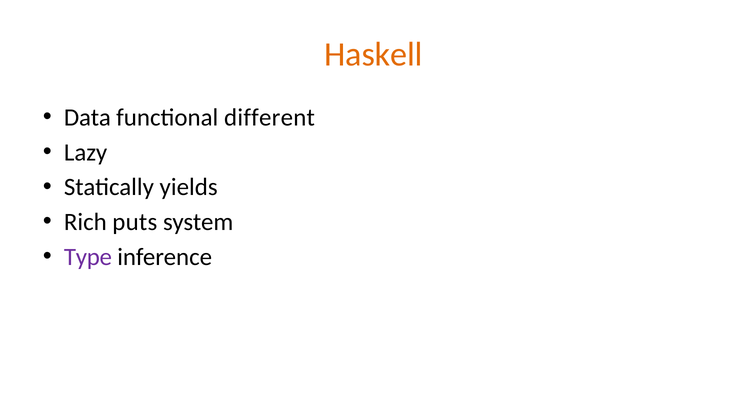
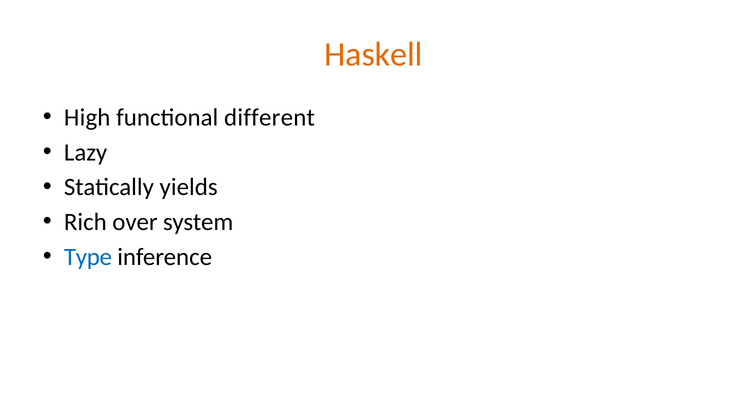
Data: Data -> High
puts: puts -> over
Type colour: purple -> blue
